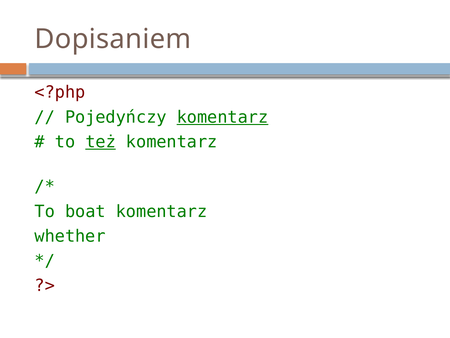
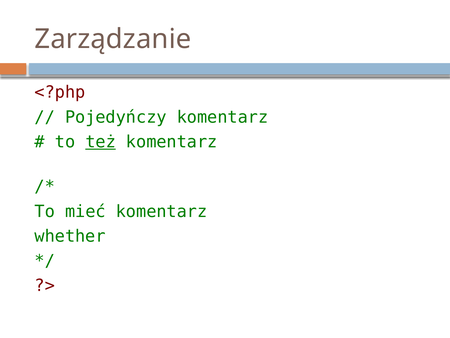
Dopisaniem: Dopisaniem -> Zarządzanie
komentarz at (223, 117) underline: present -> none
boat: boat -> mieć
